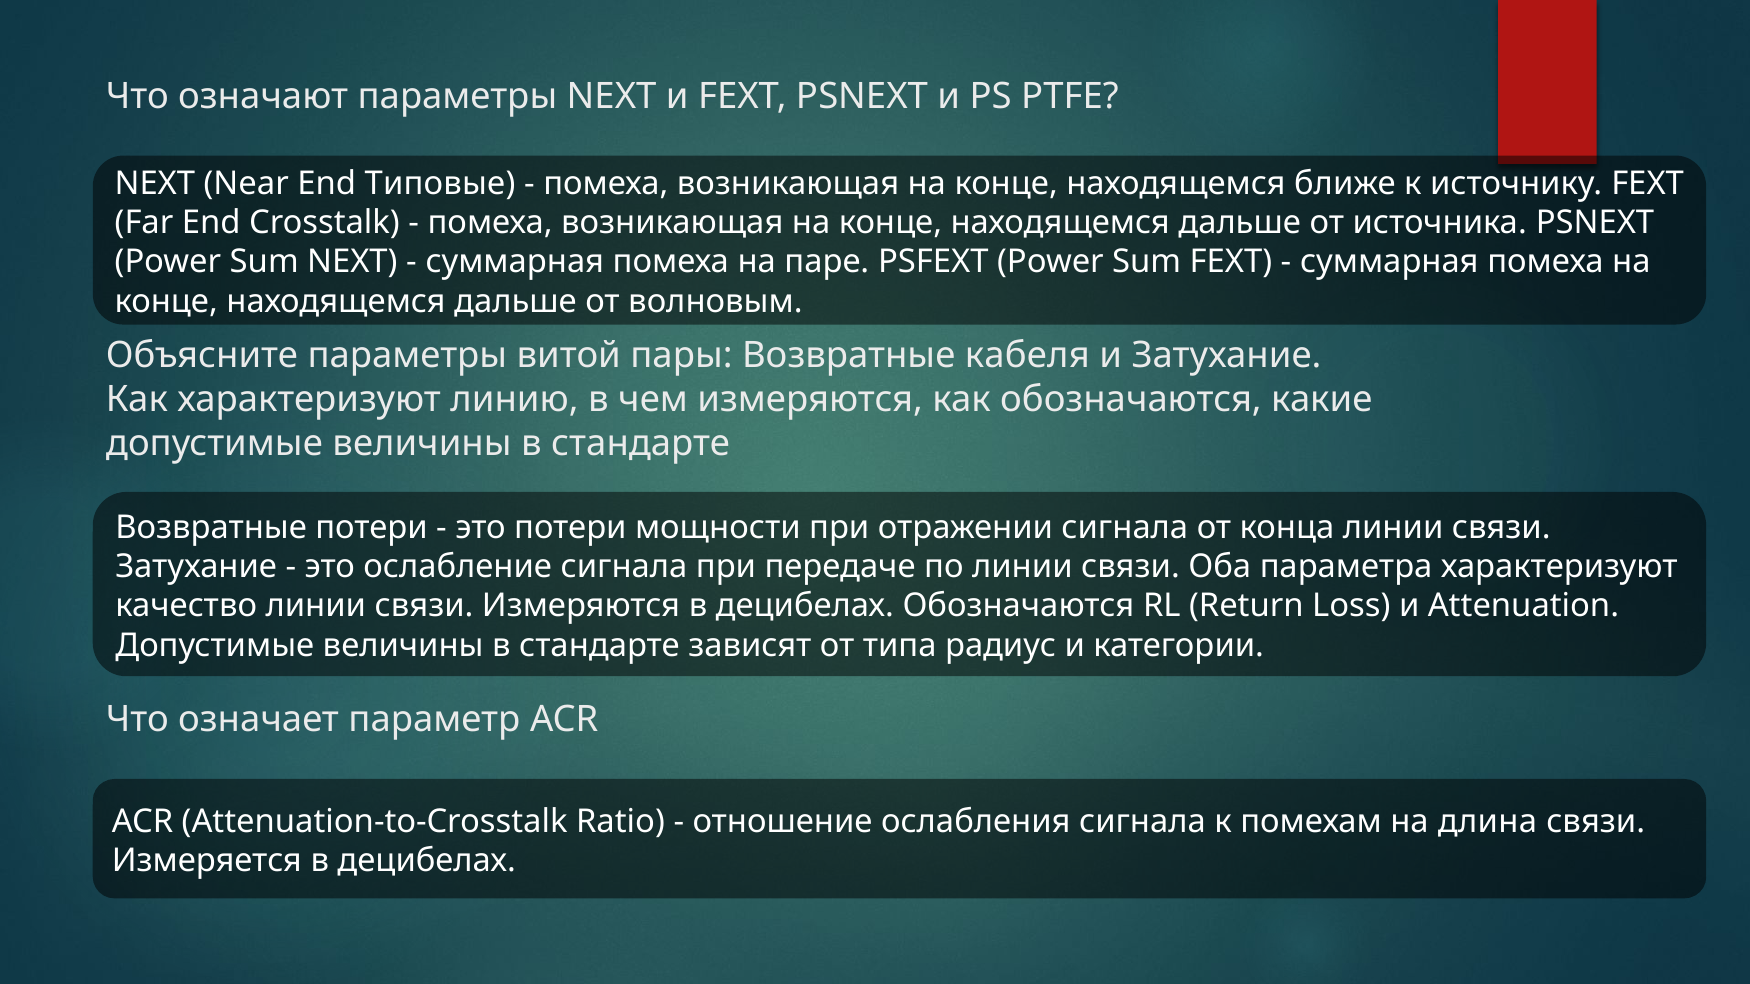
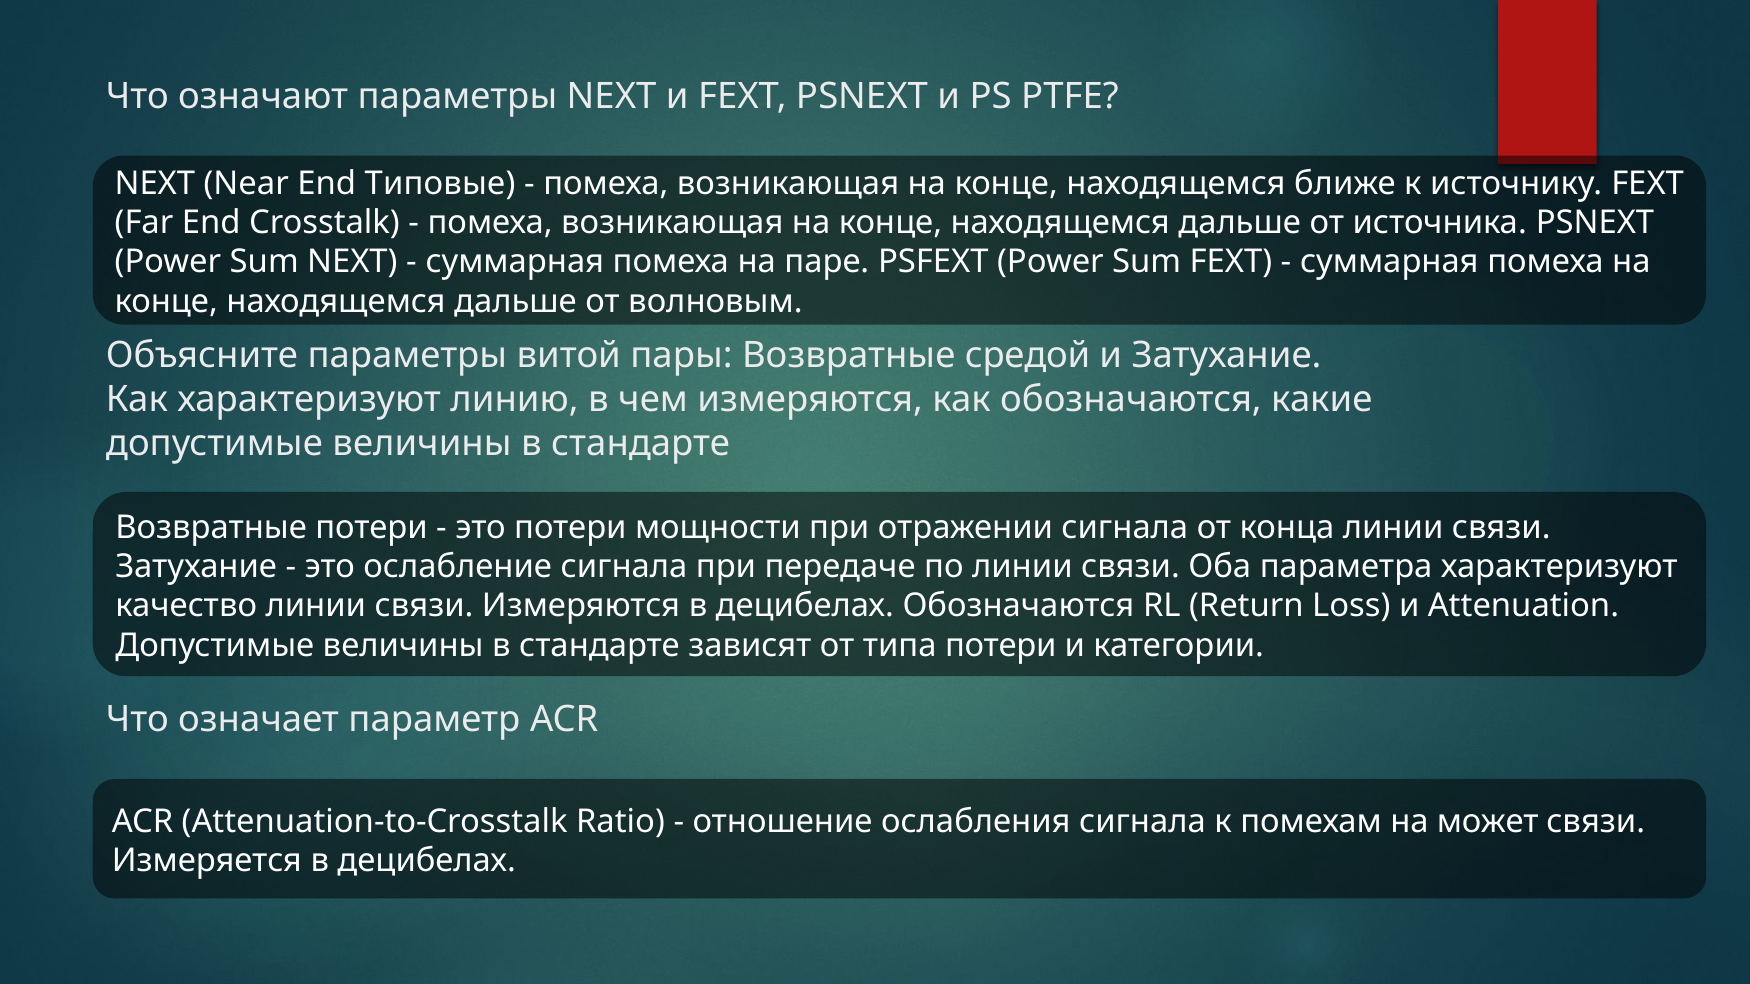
кабеля: кабеля -> средой
типа радиус: радиус -> потери
длина: длина -> может
